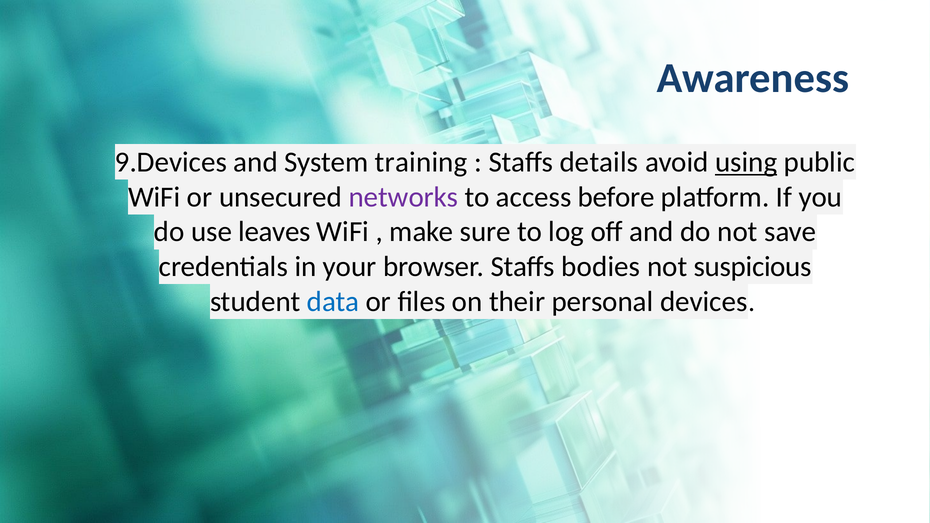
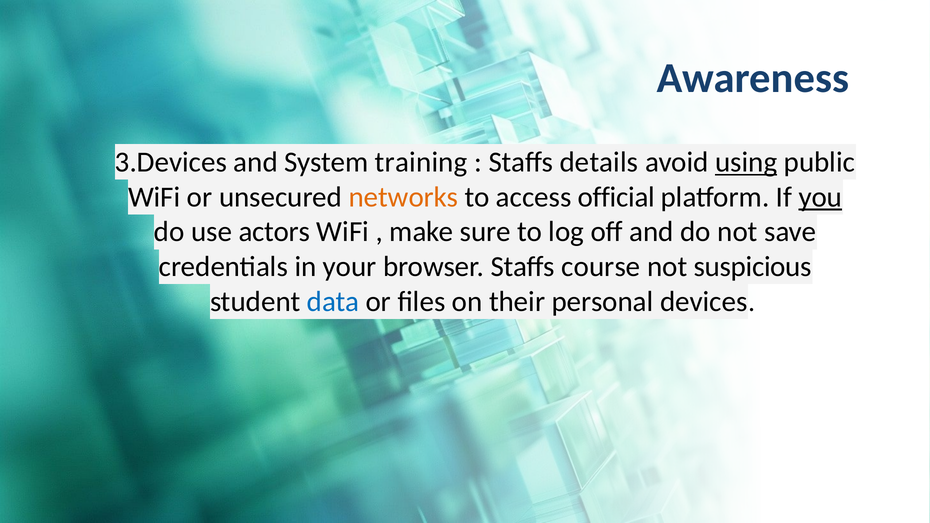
9.Devices: 9.Devices -> 3.Devices
networks colour: purple -> orange
before: before -> official
you underline: none -> present
leaves: leaves -> actors
bodies: bodies -> course
